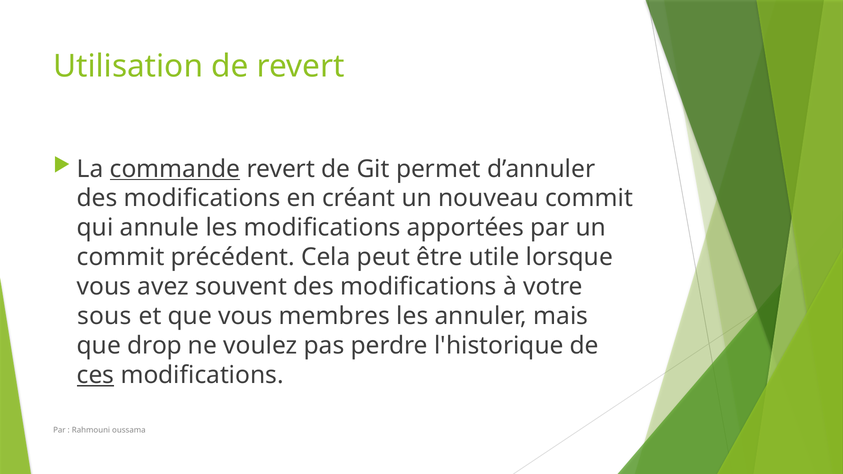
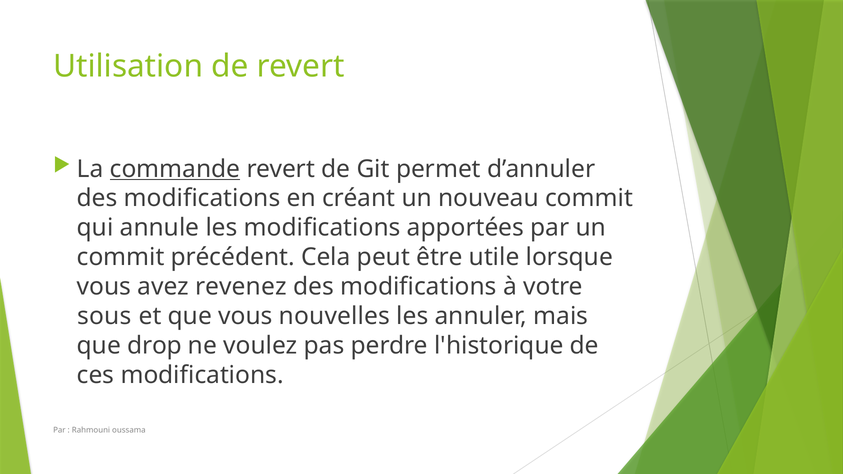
souvent: souvent -> revenez
membres: membres -> nouvelles
ces underline: present -> none
